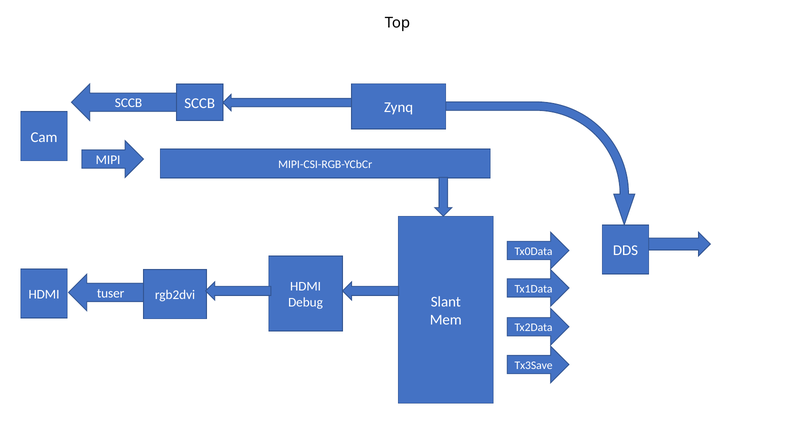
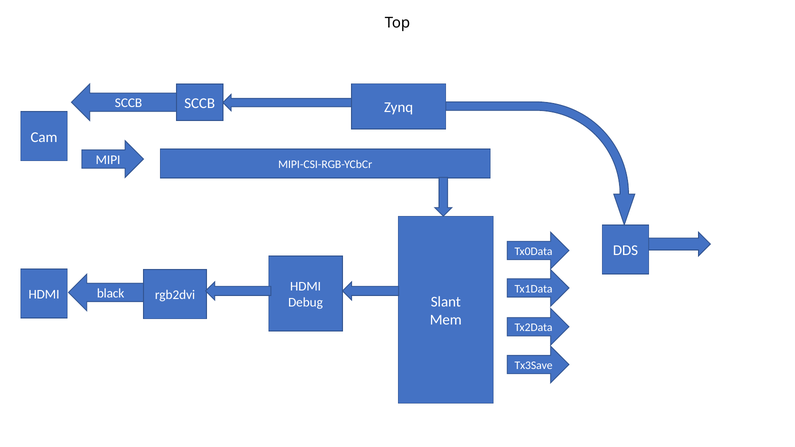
tuser: tuser -> black
